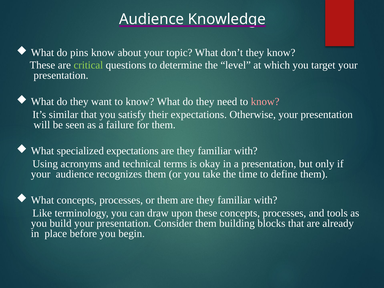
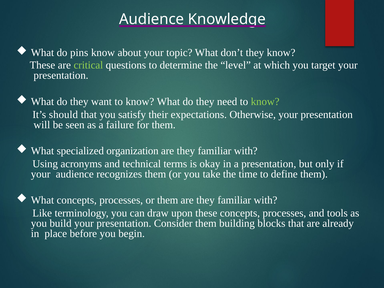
know at (265, 102) colour: pink -> light green
similar: similar -> should
specialized expectations: expectations -> organization
